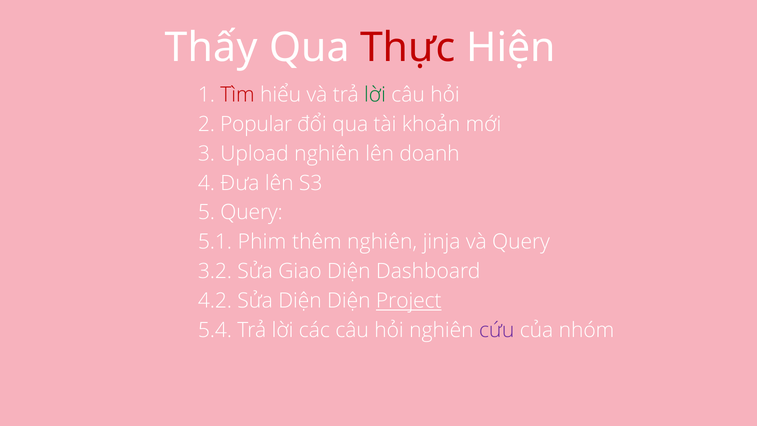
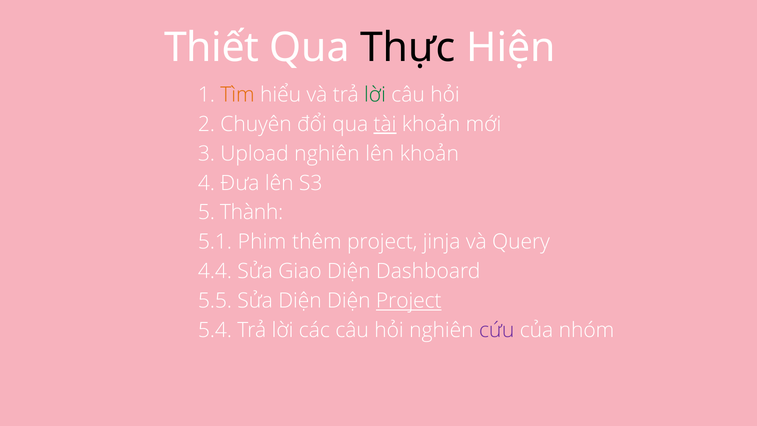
Thấy: Thấy -> Thiết
Thực colour: red -> black
Tìm colour: red -> orange
Popular: Popular -> Chuyên
tài underline: none -> present
lên doanh: doanh -> khoản
5 Query: Query -> Thành
thêm nghiên: nghiên -> project
3.2: 3.2 -> 4.4
4.2: 4.2 -> 5.5
